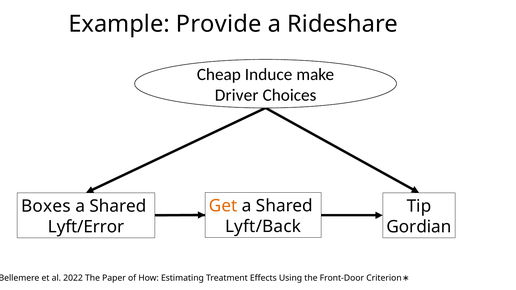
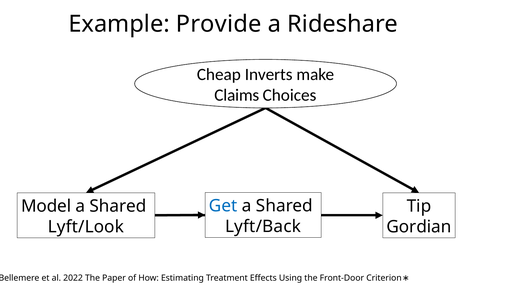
Induce: Induce -> Inverts
Driver: Driver -> Claims
Get colour: orange -> blue
Boxes: Boxes -> Model
Lyft/Error: Lyft/Error -> Lyft/Look
